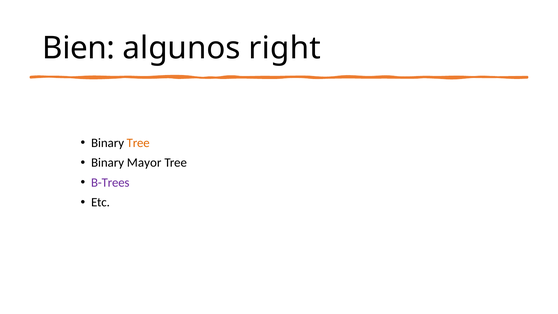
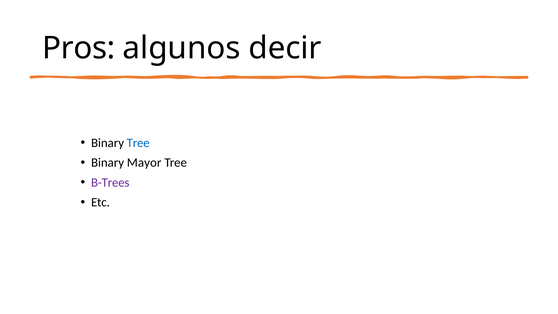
Bien: Bien -> Pros
right: right -> decir
Tree at (138, 143) colour: orange -> blue
